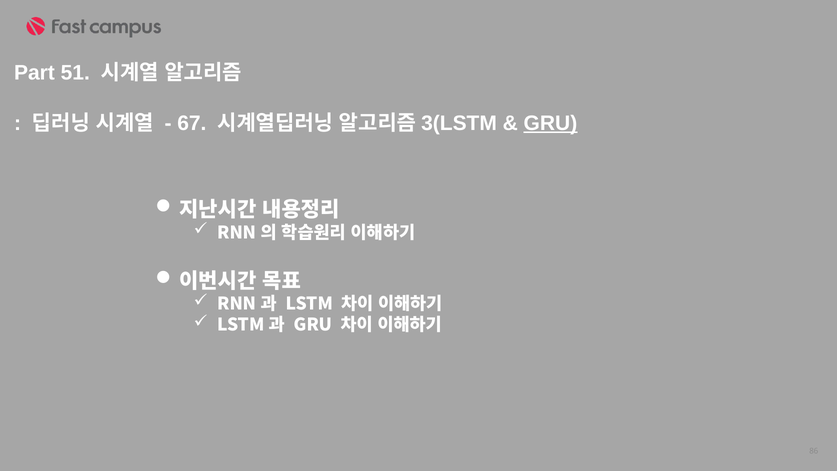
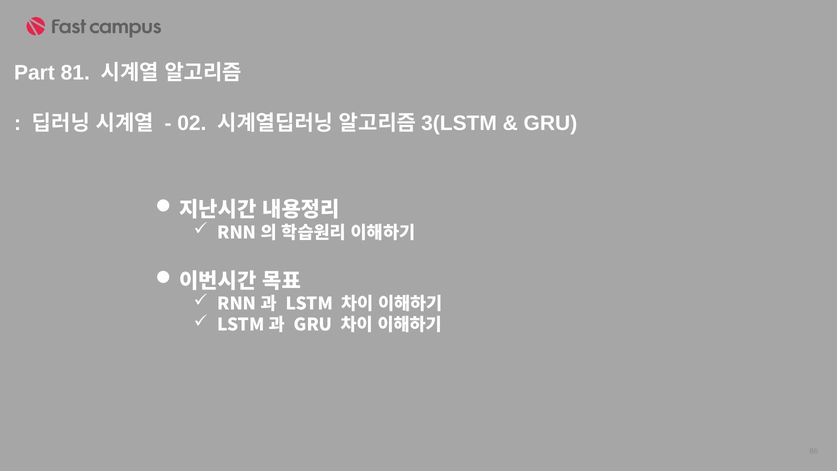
51: 51 -> 81
67: 67 -> 02
GRU at (550, 123) underline: present -> none
